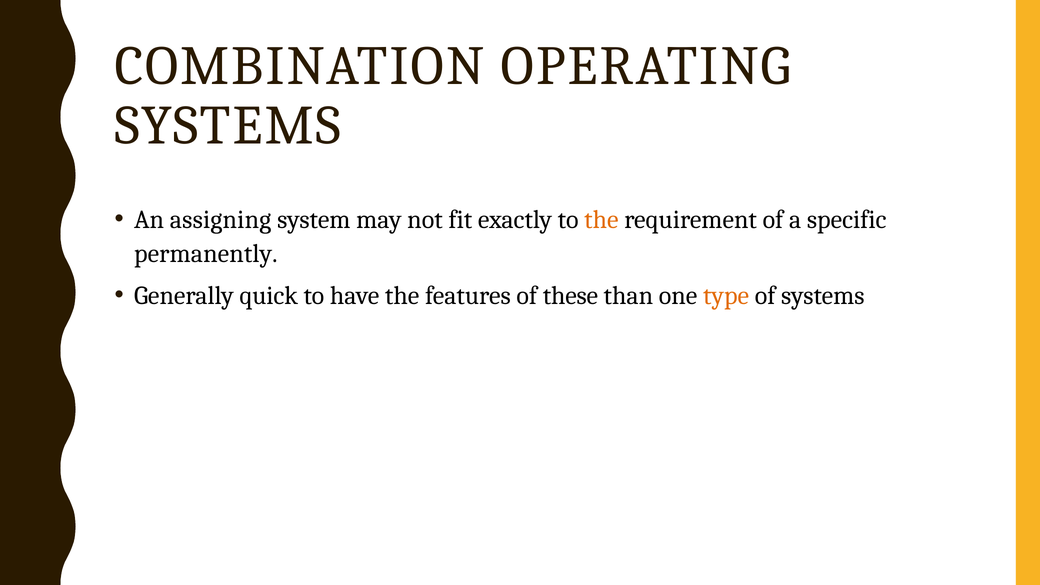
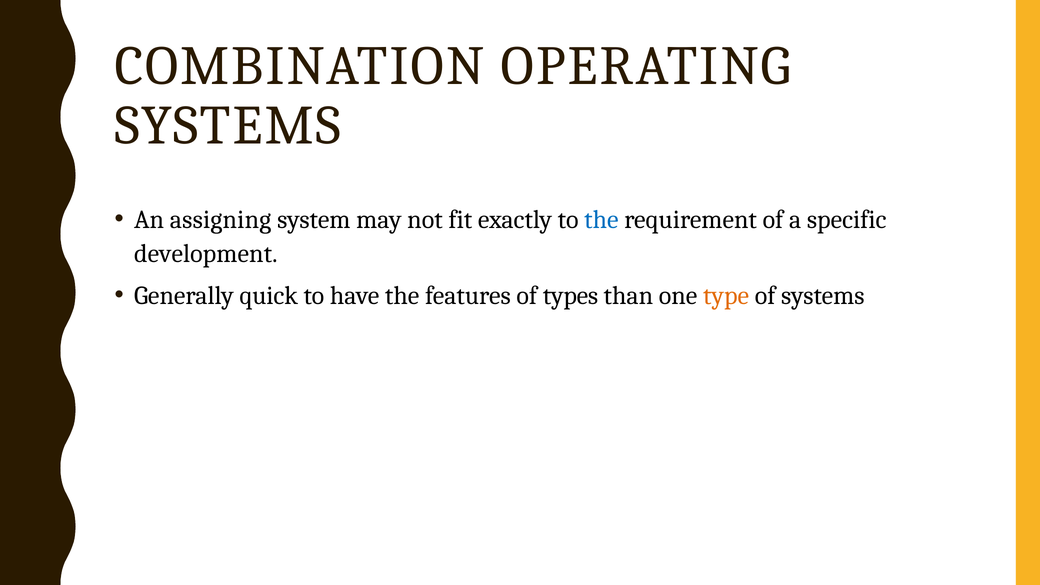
the at (601, 219) colour: orange -> blue
permanently: permanently -> development
these: these -> types
